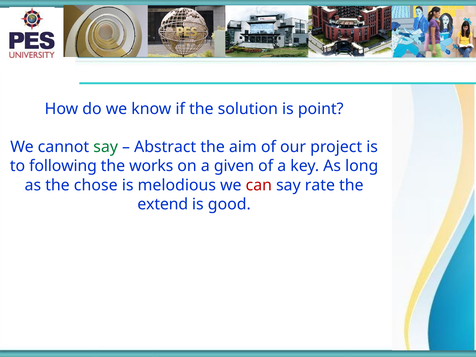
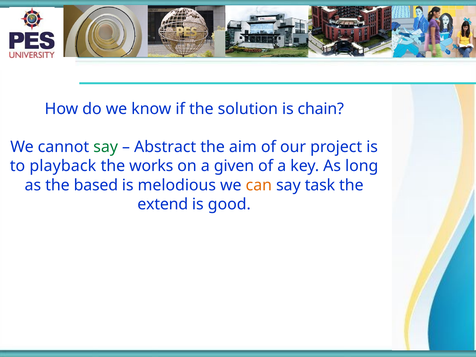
point: point -> chain
following: following -> playback
chose: chose -> based
can colour: red -> orange
rate: rate -> task
